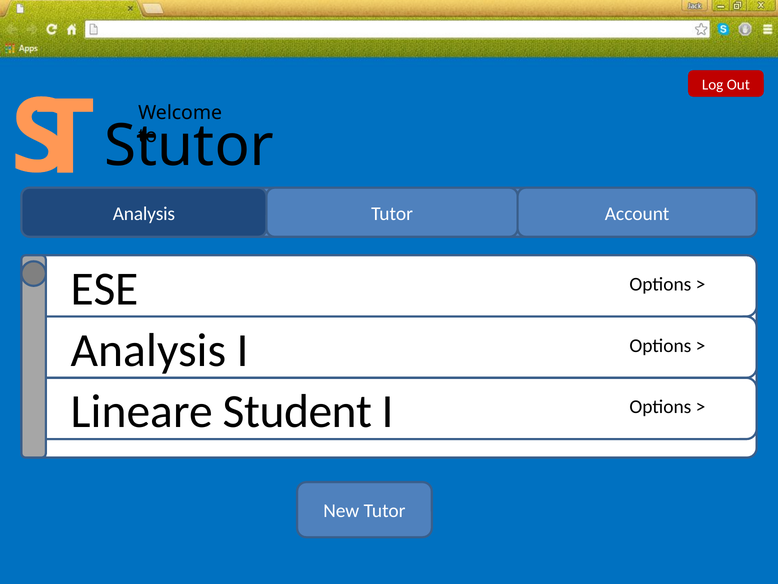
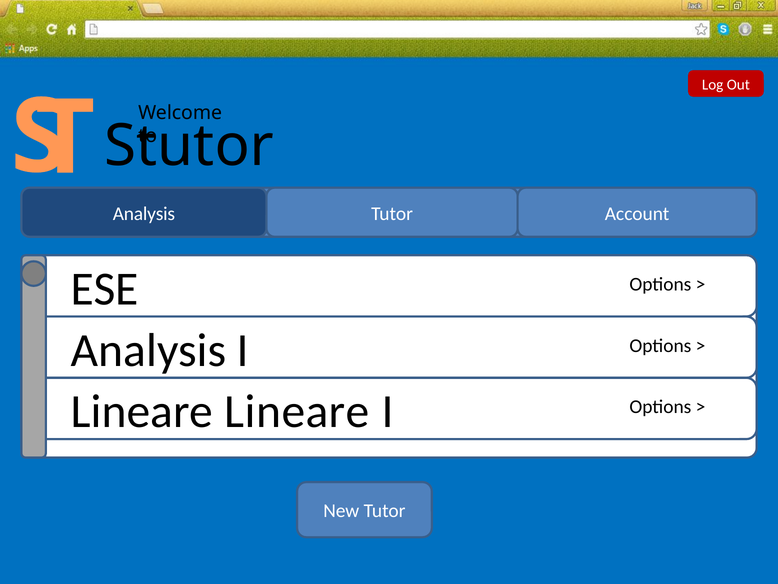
Lineare Student: Student -> Lineare
